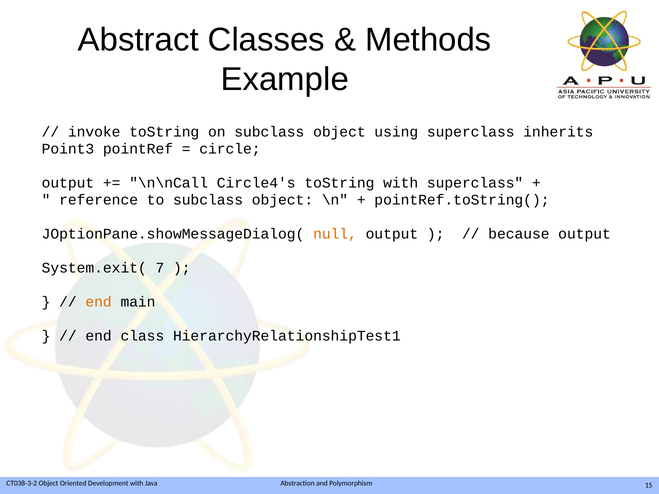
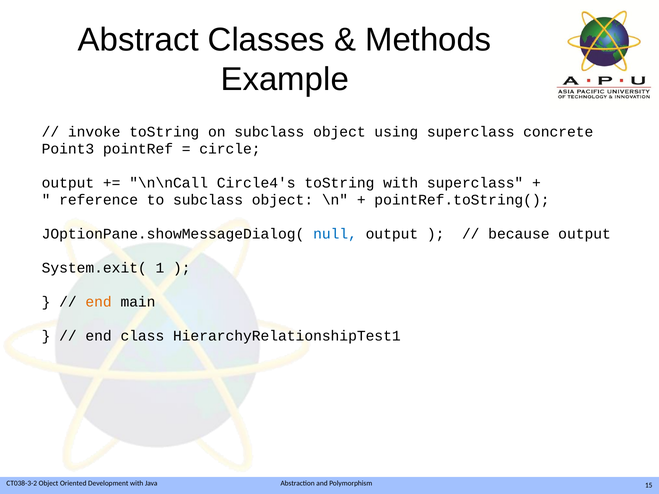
inherits: inherits -> concrete
null colour: orange -> blue
7: 7 -> 1
